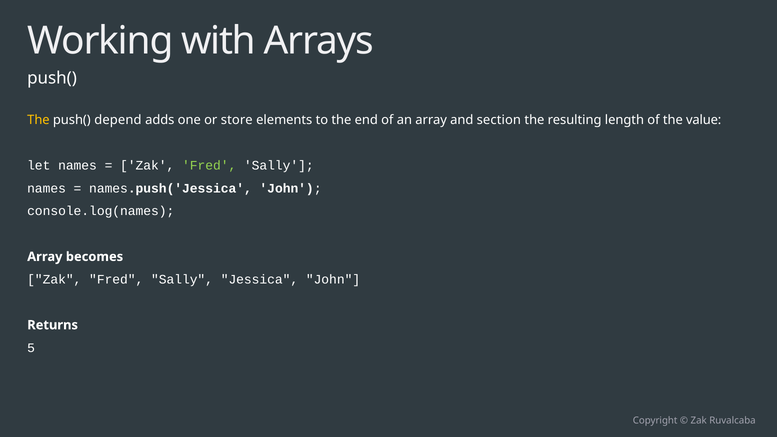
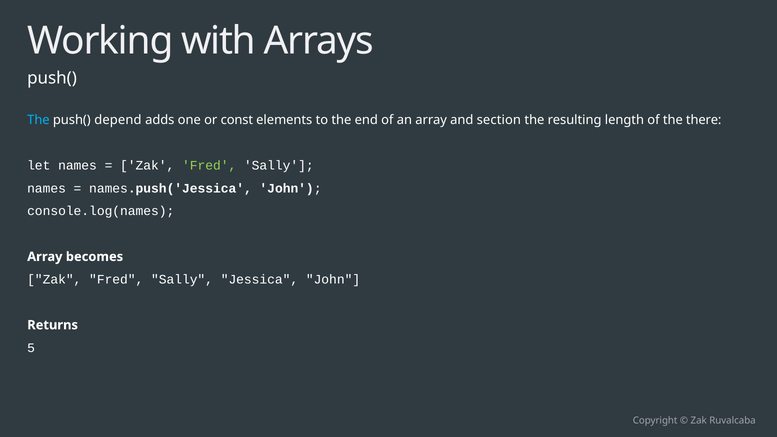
The at (38, 120) colour: yellow -> light blue
store: store -> const
value: value -> there
